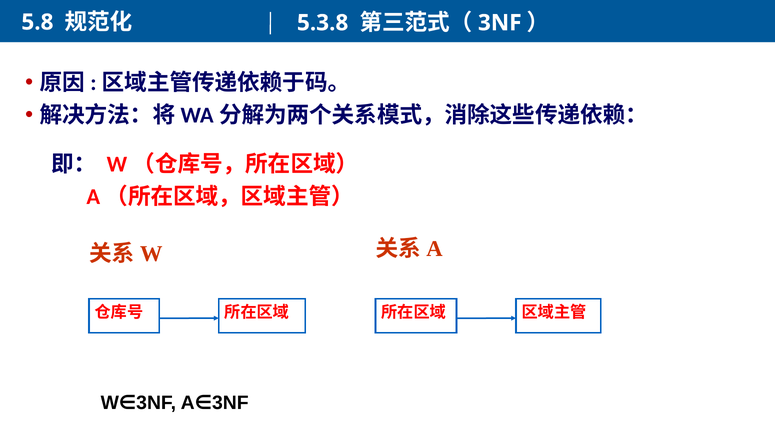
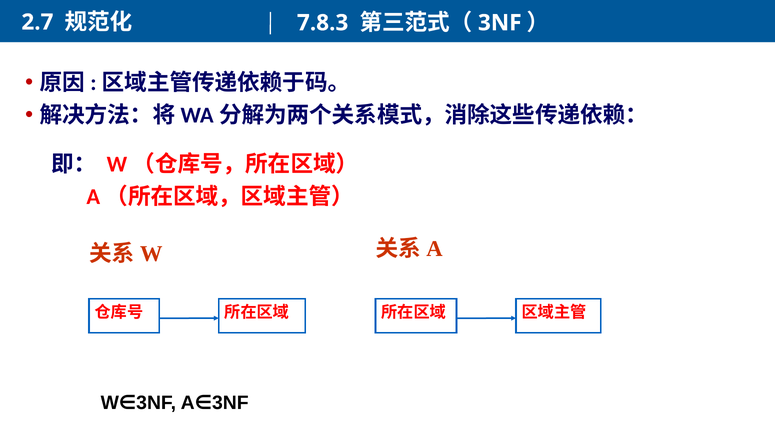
5.8: 5.8 -> 2.7
5.3.8: 5.3.8 -> 7.8.3
